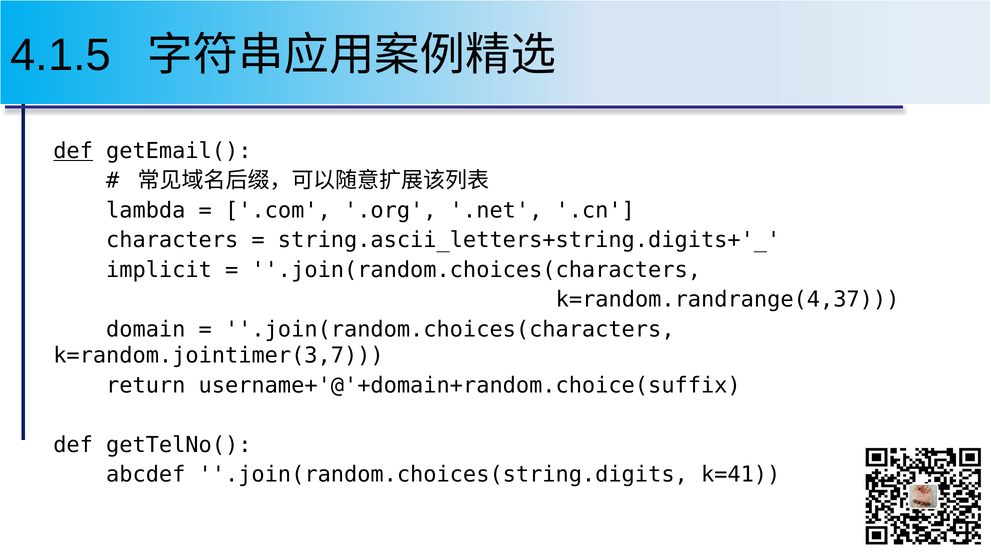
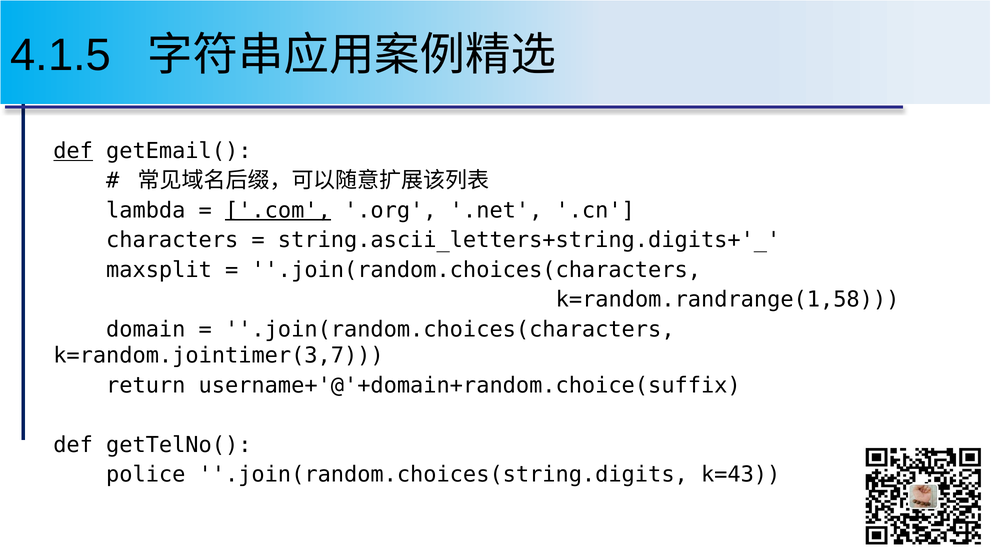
.com underline: none -> present
implicit: implicit -> maxsplit
k=random.randrange(4,37: k=random.randrange(4,37 -> k=random.randrange(1,58
abcdef: abcdef -> police
k=41: k=41 -> k=43
